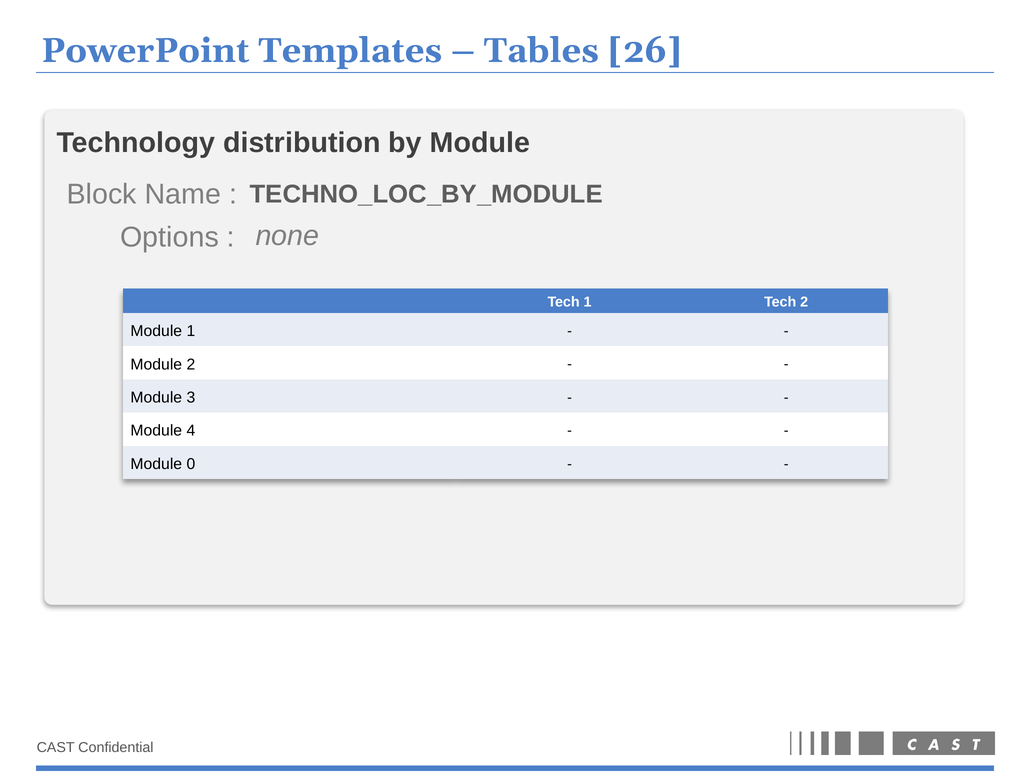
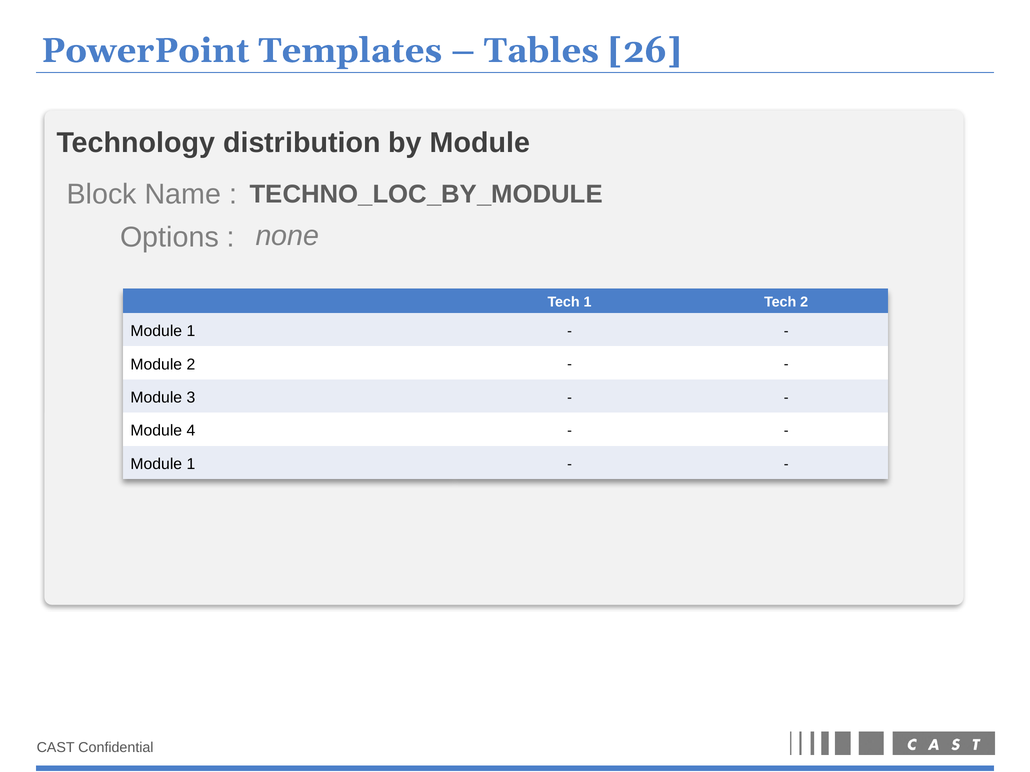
0 at (191, 464): 0 -> 1
